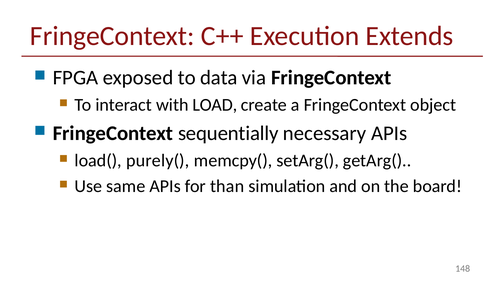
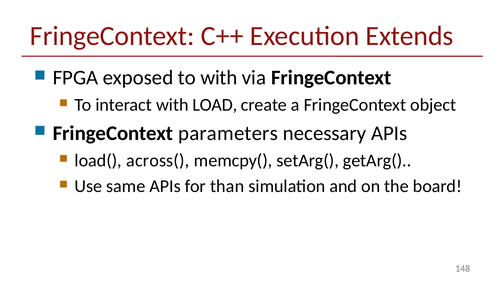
to data: data -> with
sequentially: sequentially -> parameters
purely(: purely( -> across(
